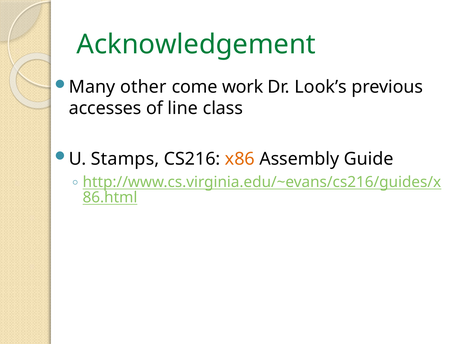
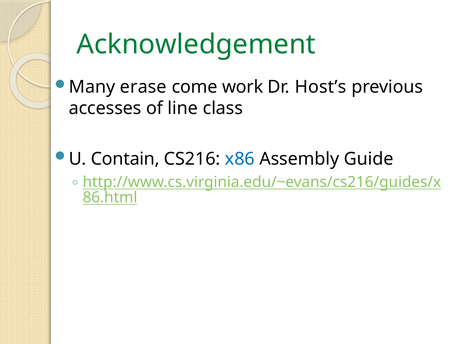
other: other -> erase
Look’s: Look’s -> Host’s
Stamps: Stamps -> Contain
x86 colour: orange -> blue
